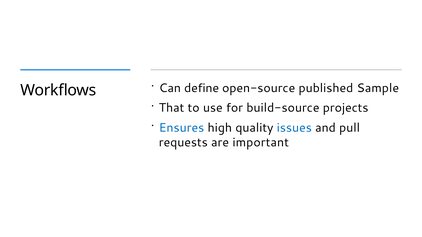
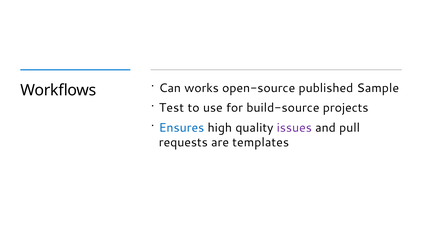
define: define -> works
That: That -> Test
issues colour: blue -> purple
important: important -> templates
